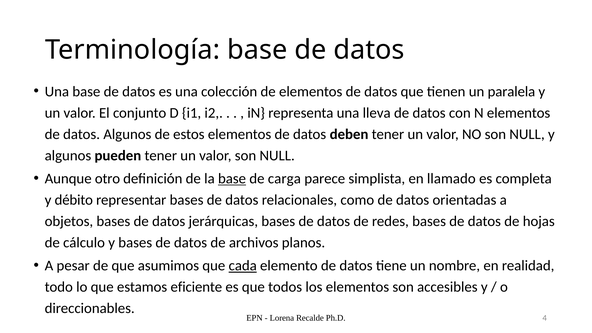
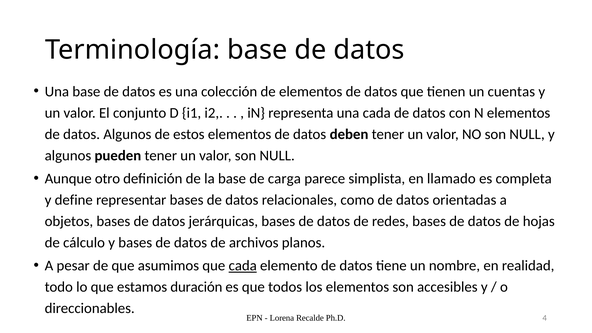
paralela: paralela -> cuentas
una lleva: lleva -> cada
base at (232, 179) underline: present -> none
débito: débito -> define
eficiente: eficiente -> duración
